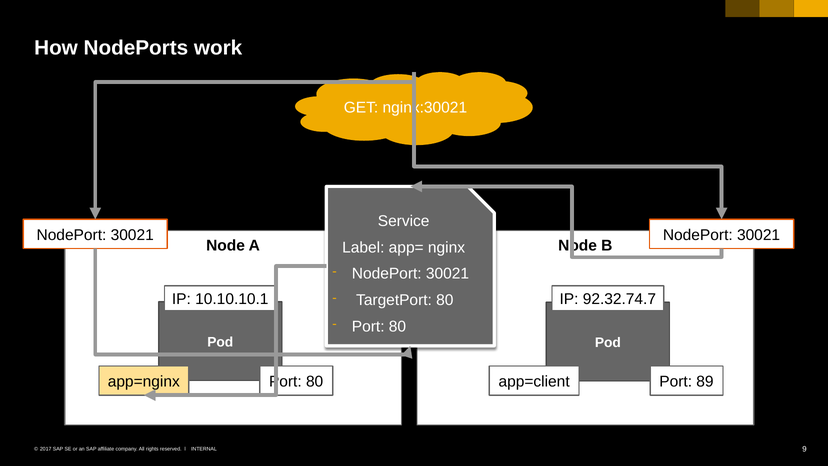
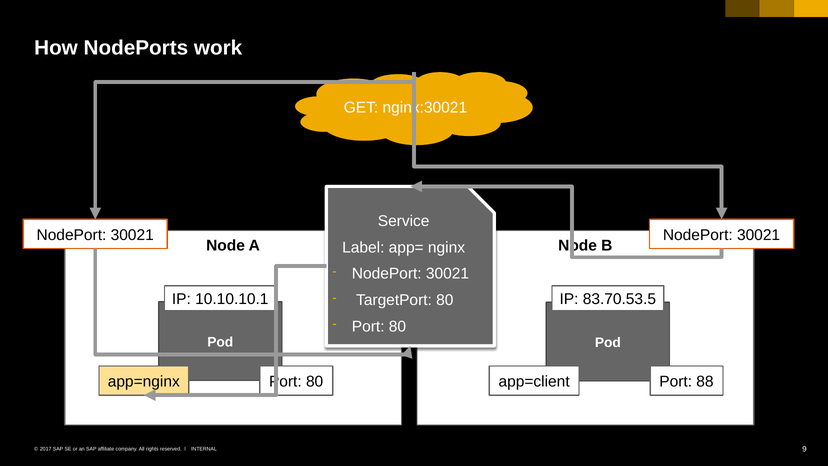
92.32.74.7: 92.32.74.7 -> 83.70.53.5
89: 89 -> 88
